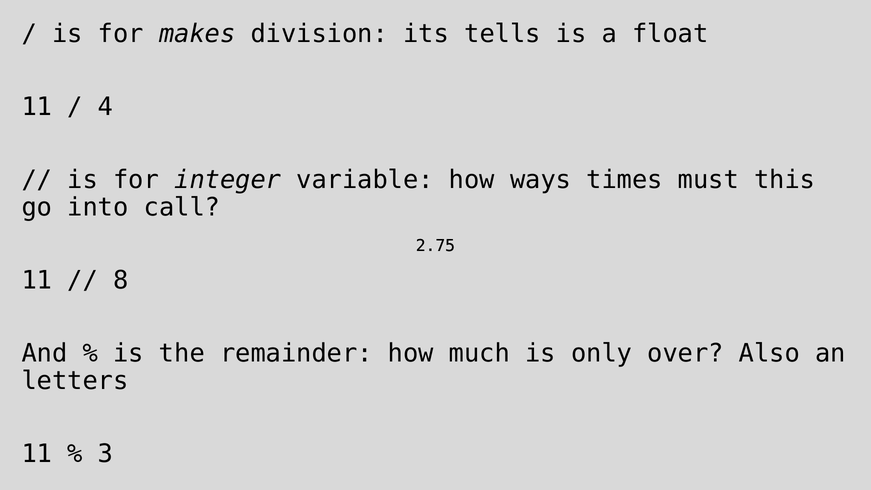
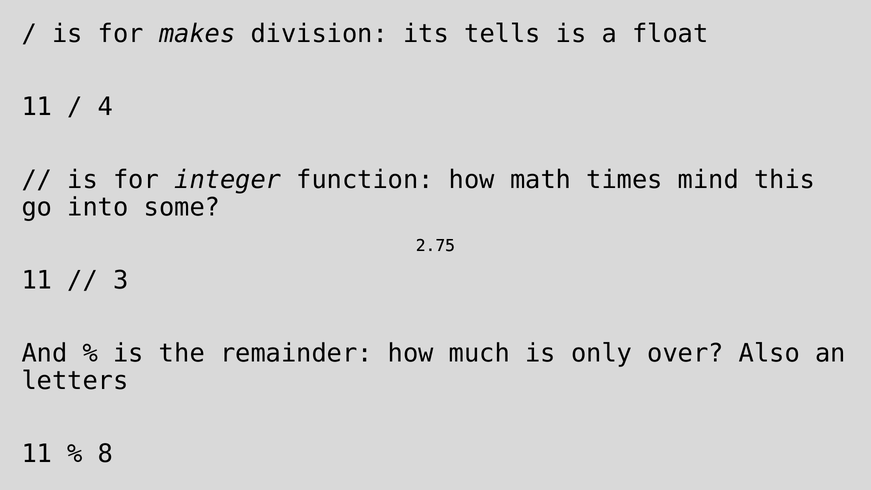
variable: variable -> function
ways: ways -> math
must: must -> mind
call: call -> some
8: 8 -> 3
3: 3 -> 8
